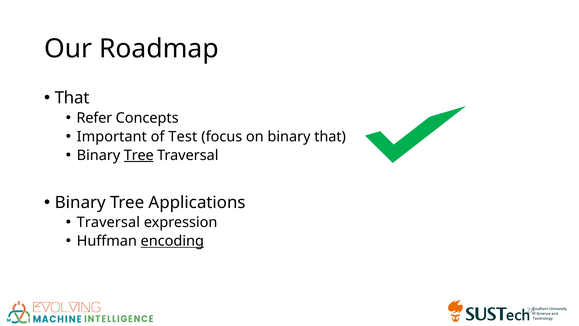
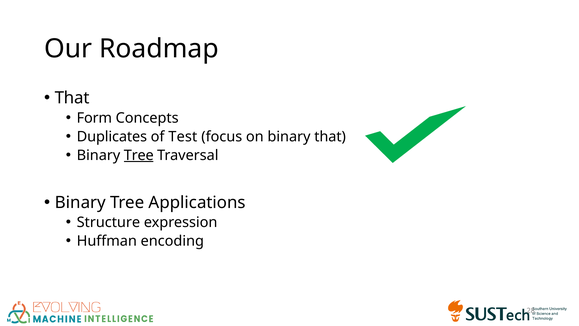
Refer: Refer -> Form
Important: Important -> Duplicates
Traversal at (108, 222): Traversal -> Structure
encoding underline: present -> none
